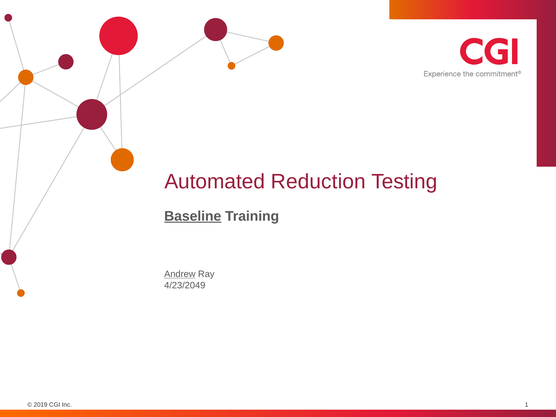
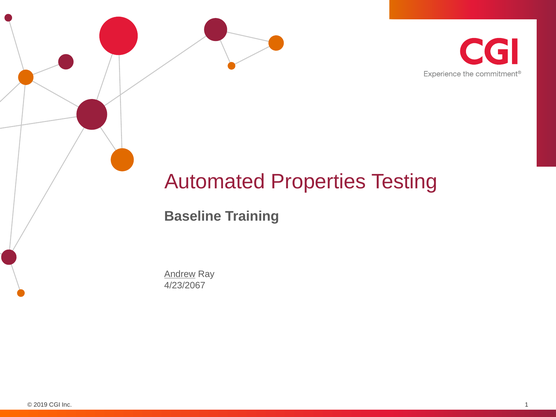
Reduction: Reduction -> Properties
Baseline underline: present -> none
4/23/2049: 4/23/2049 -> 4/23/2067
